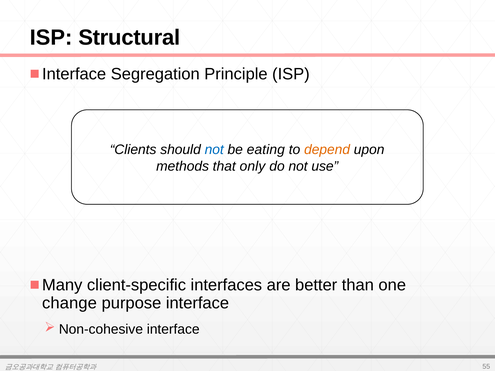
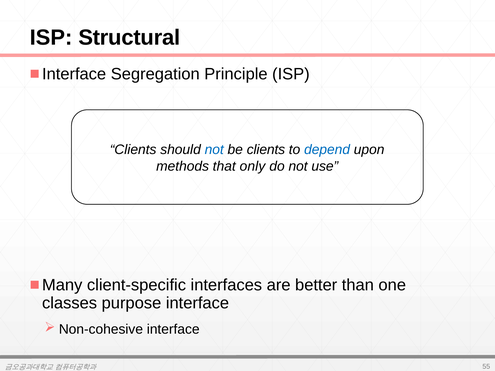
be eating: eating -> clients
depend colour: orange -> blue
change: change -> classes
